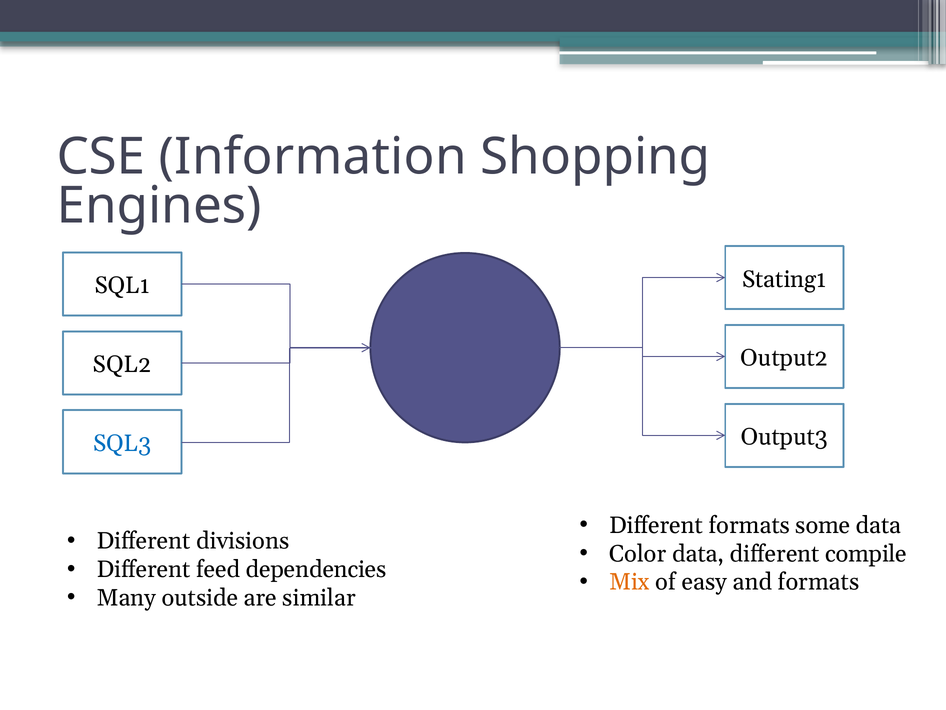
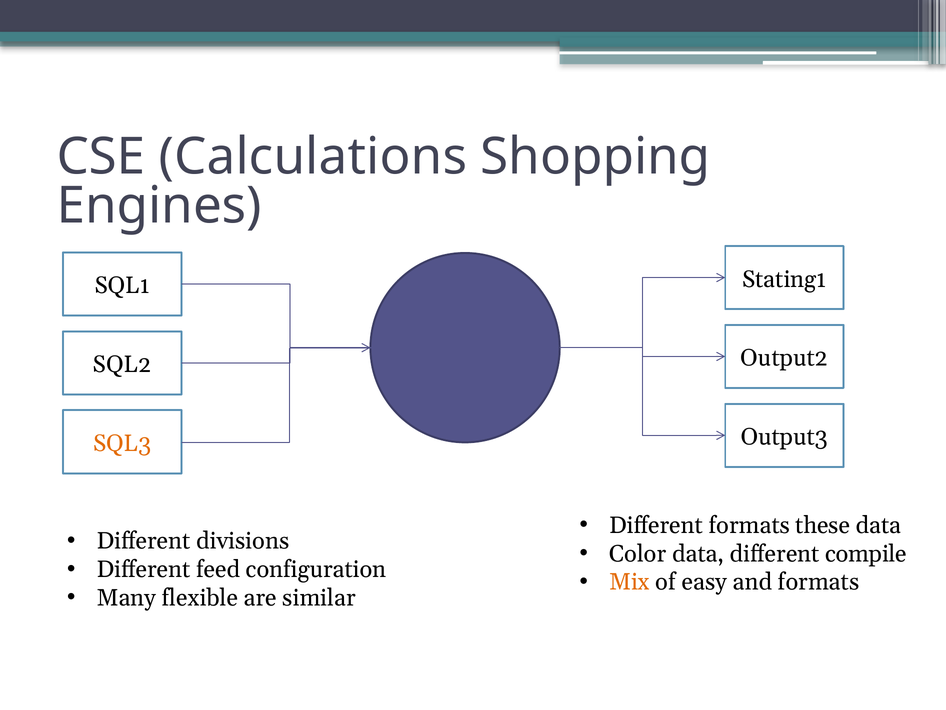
Information: Information -> Calculations
SQL3 colour: blue -> orange
some: some -> these
dependencies: dependencies -> configuration
outside: outside -> flexible
